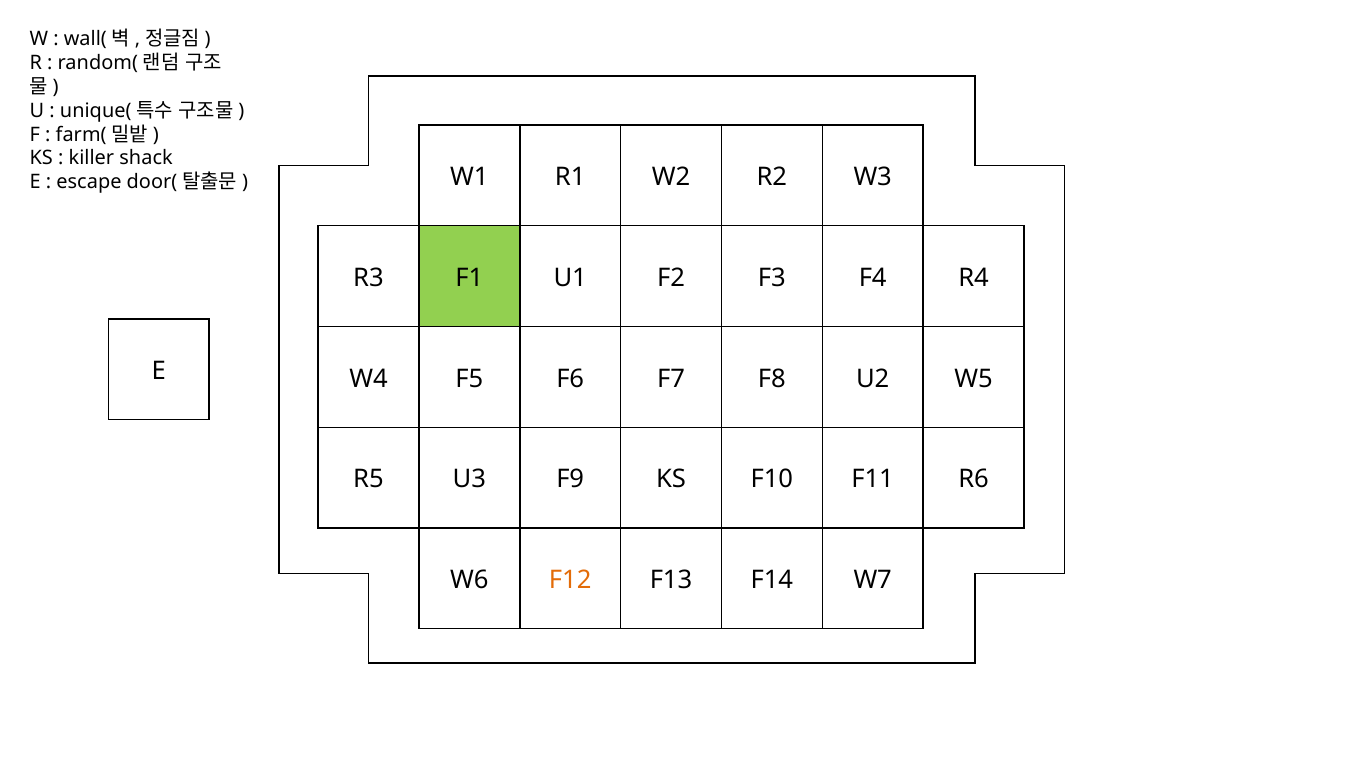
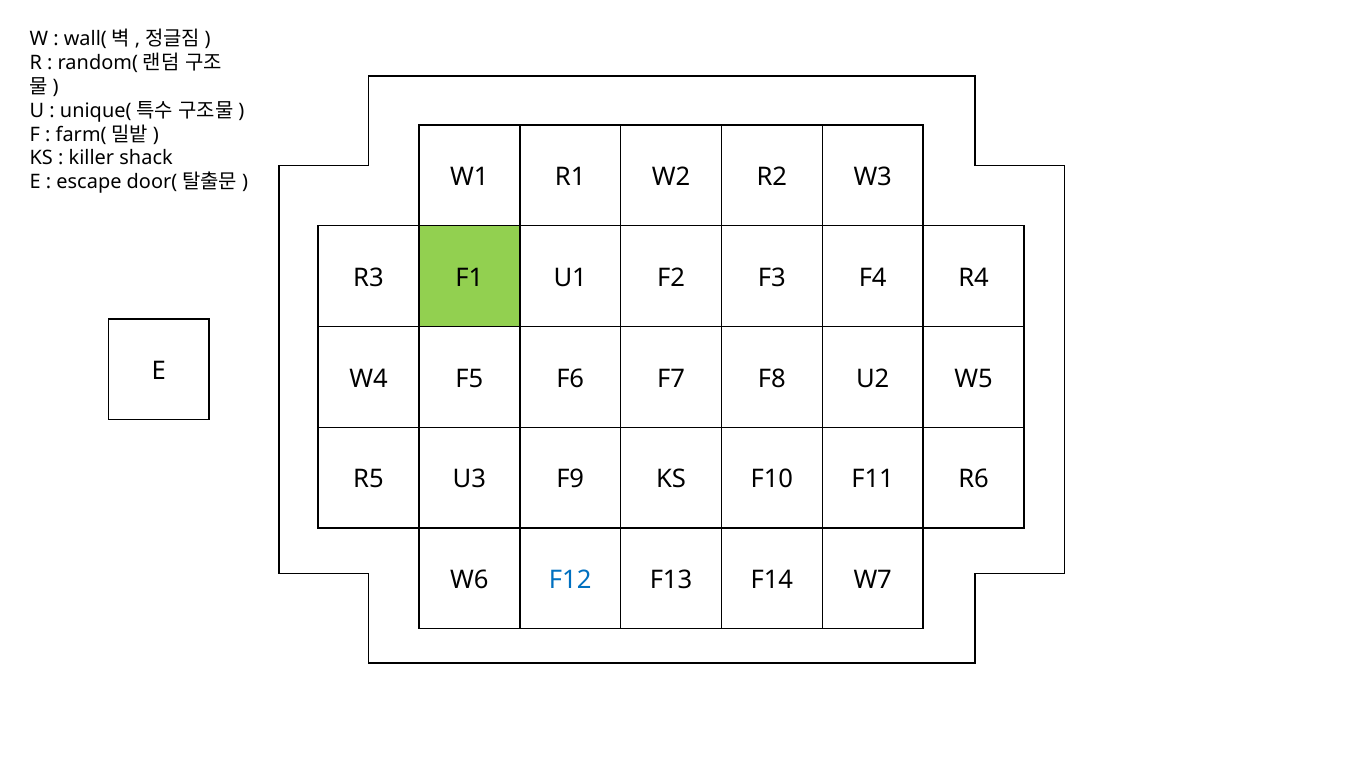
F12 colour: orange -> blue
